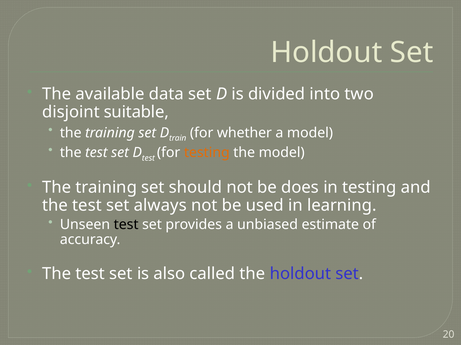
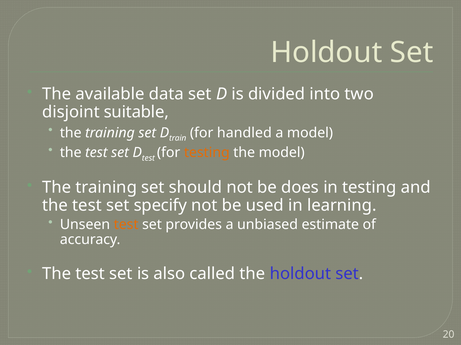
whether: whether -> handled
always: always -> specify
test at (126, 225) colour: black -> orange
